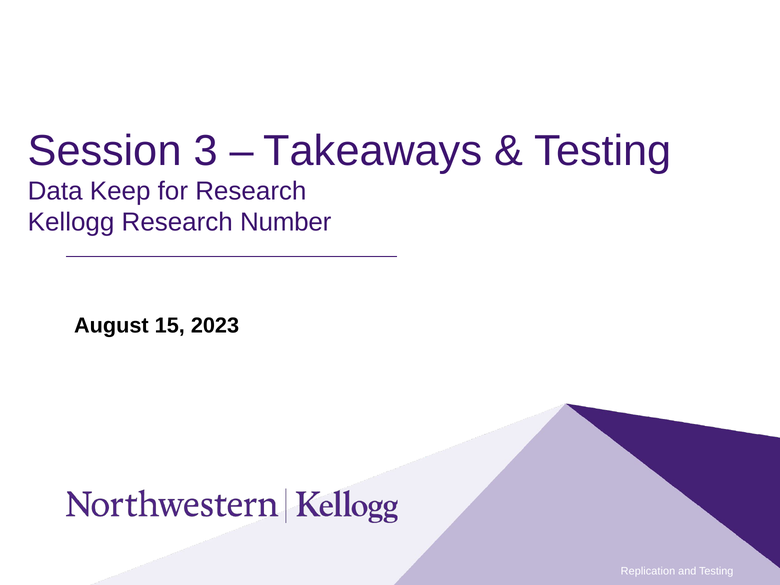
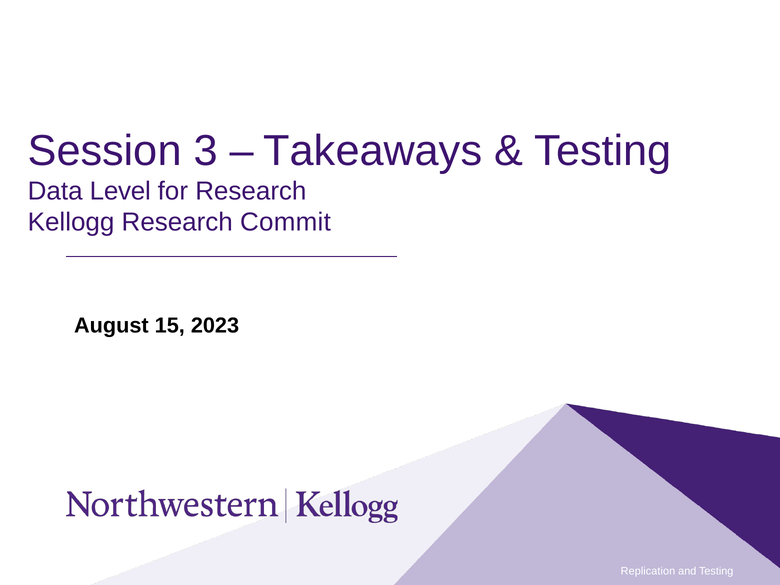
Keep: Keep -> Level
Number: Number -> Commit
